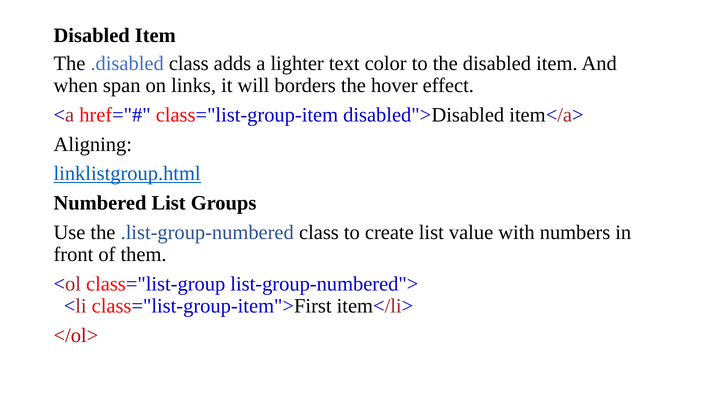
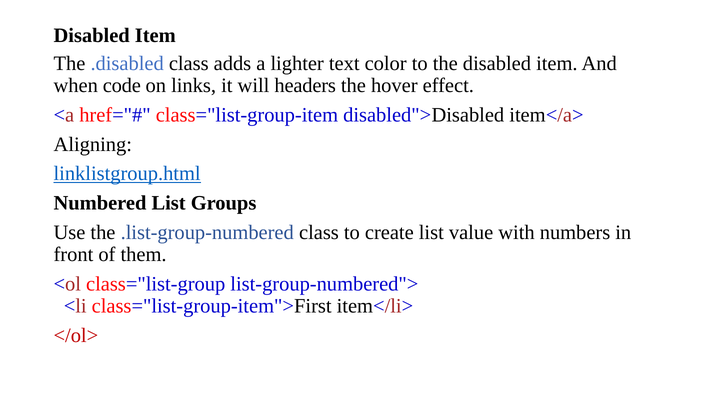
span: span -> code
borders: borders -> headers
